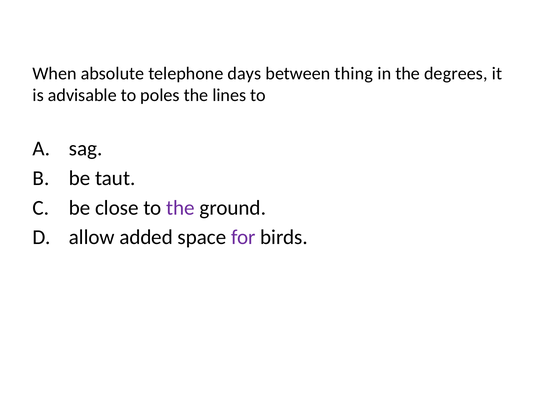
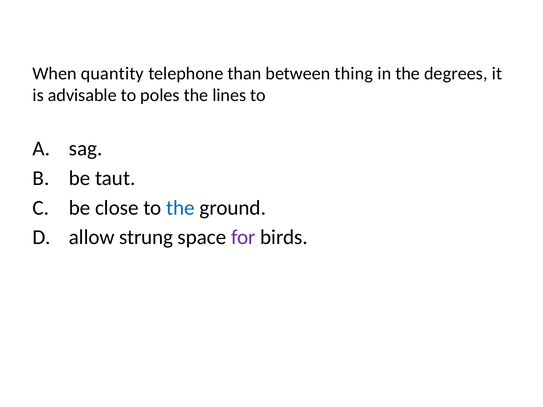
absolute: absolute -> quantity
days: days -> than
the at (180, 208) colour: purple -> blue
added: added -> strung
